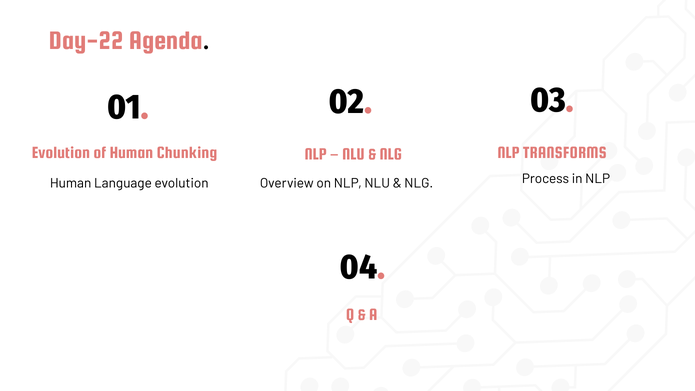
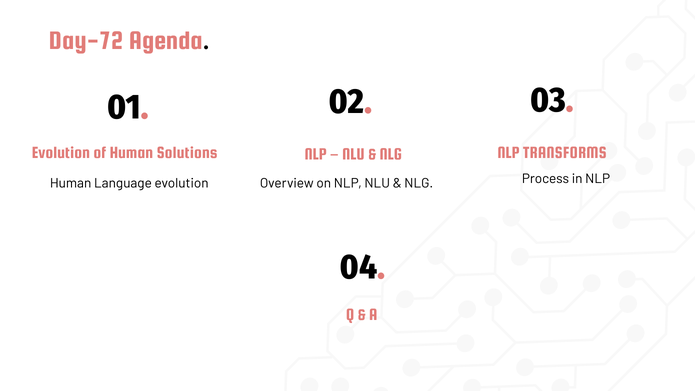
Day-22: Day-22 -> Day-72
Chunking: Chunking -> Solutions
